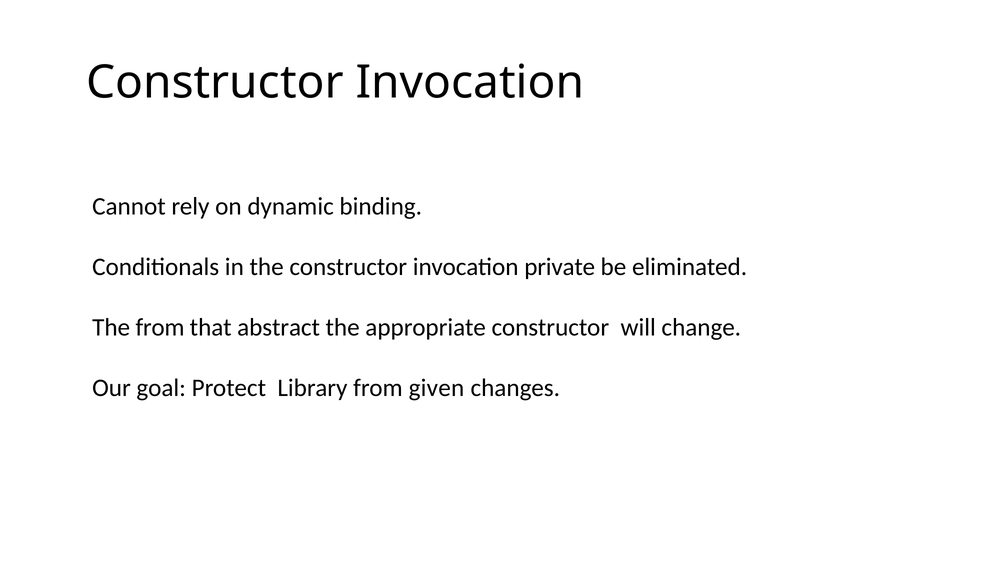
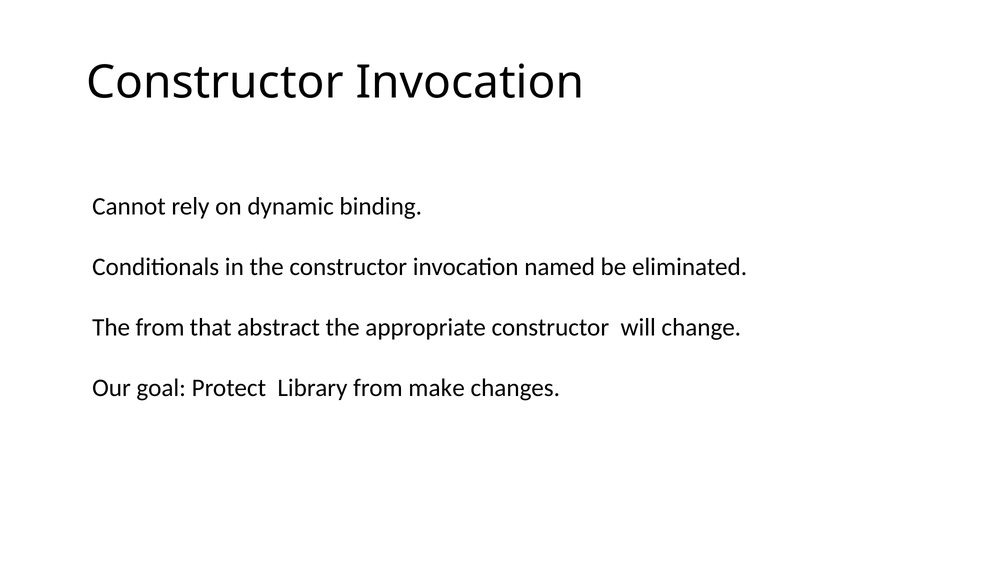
private: private -> named
given: given -> make
